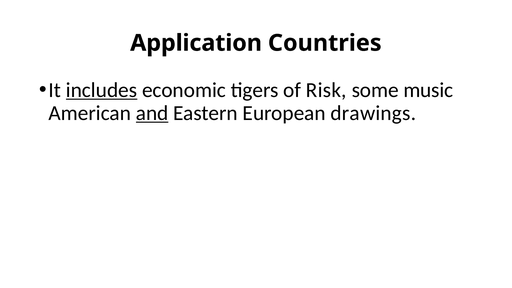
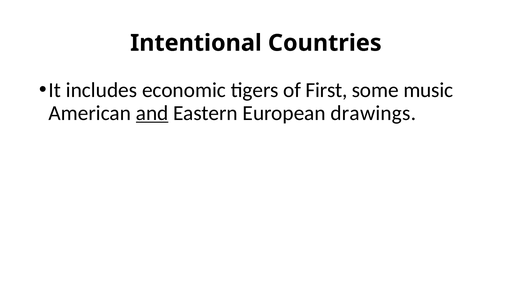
Application: Application -> Intentional
includes underline: present -> none
Risk: Risk -> First
